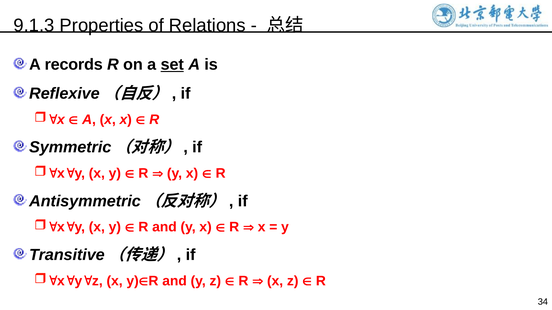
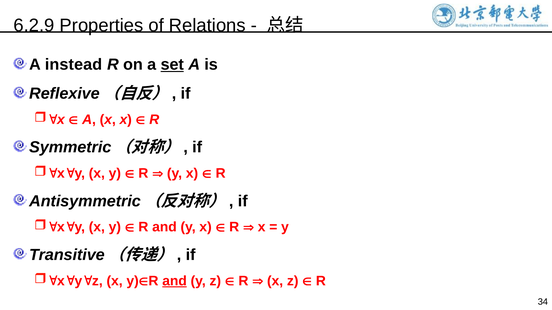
9.1.3: 9.1.3 -> 6.2.9
records: records -> instead
and at (175, 281) underline: none -> present
